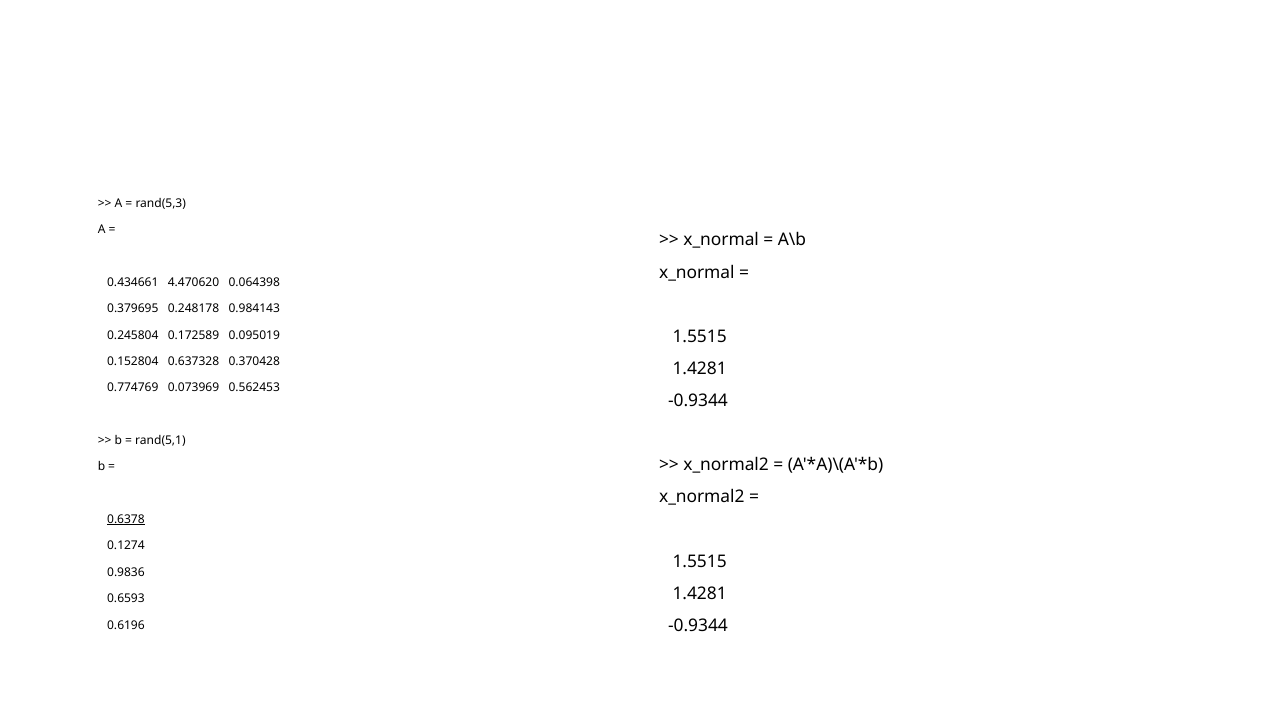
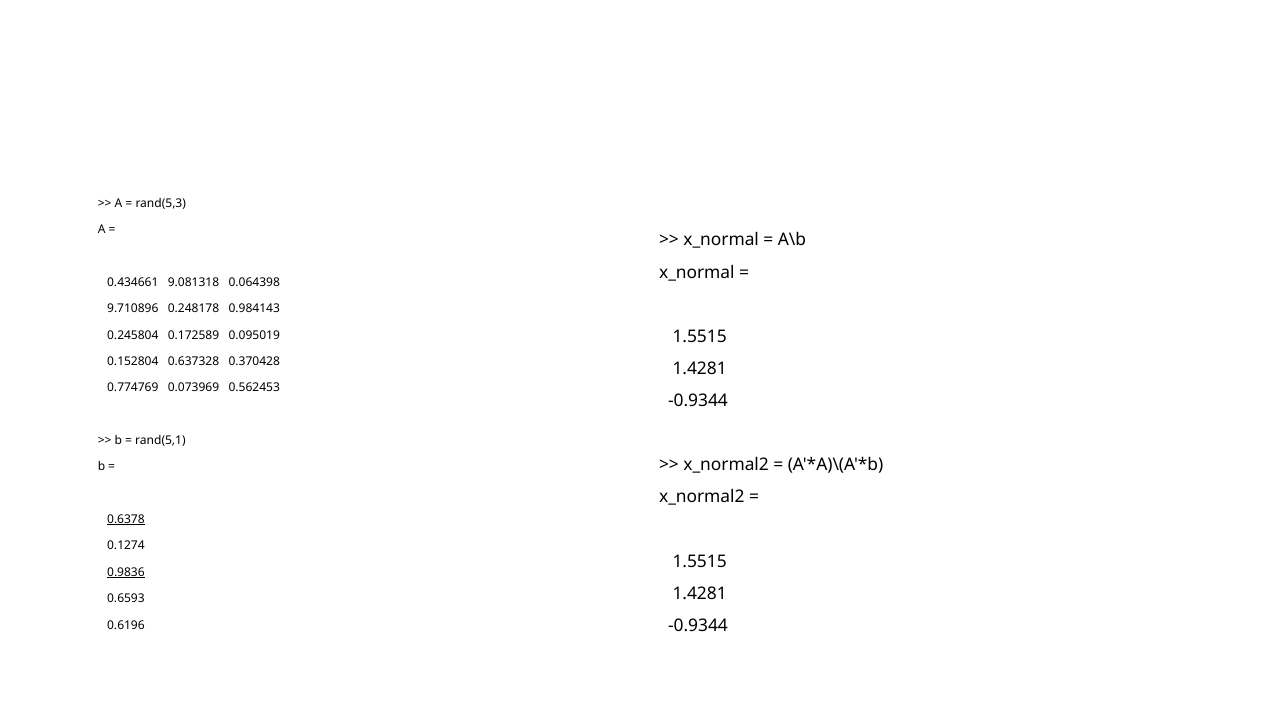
4.470620: 4.470620 -> 9.081318
0.379695: 0.379695 -> 9.710896
0.9836 underline: none -> present
